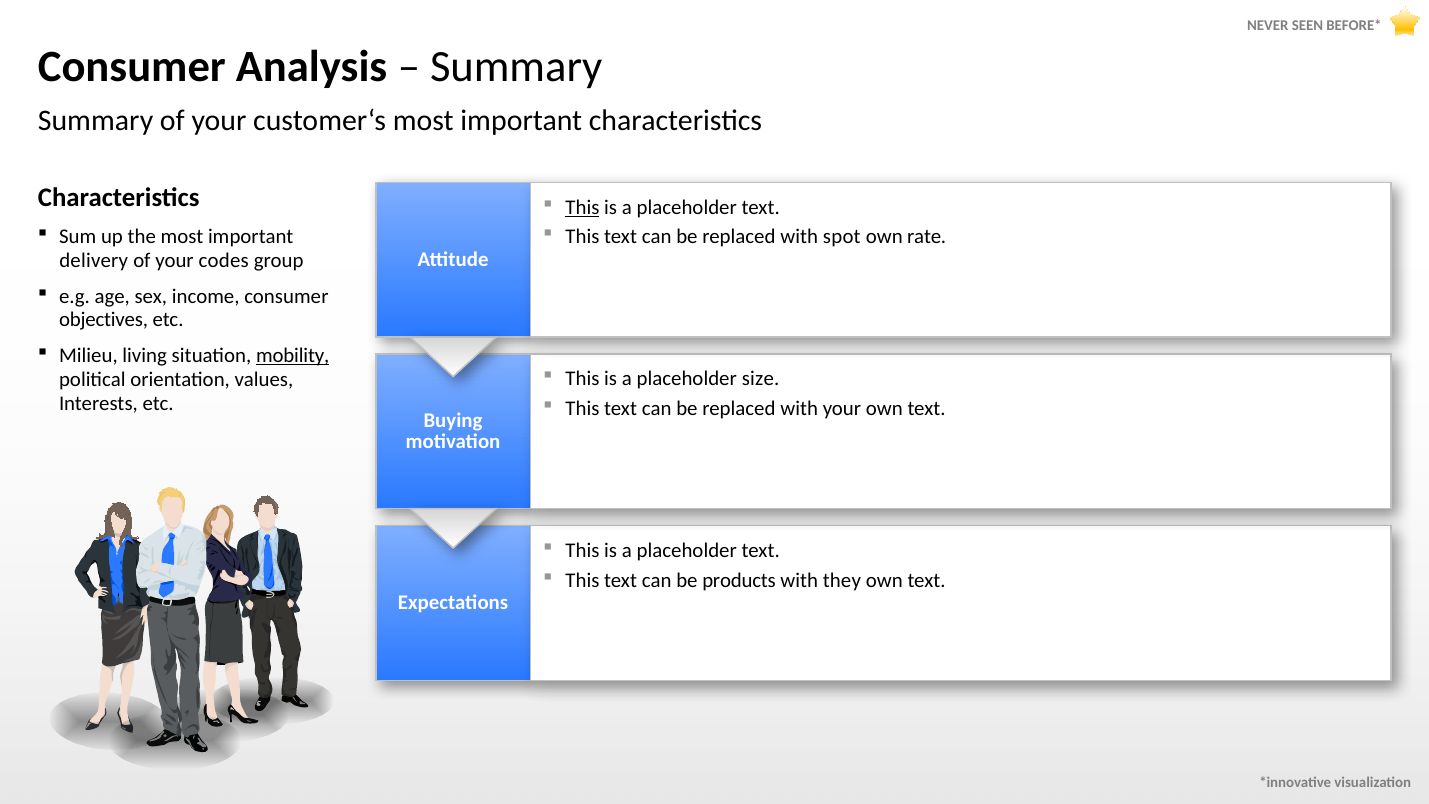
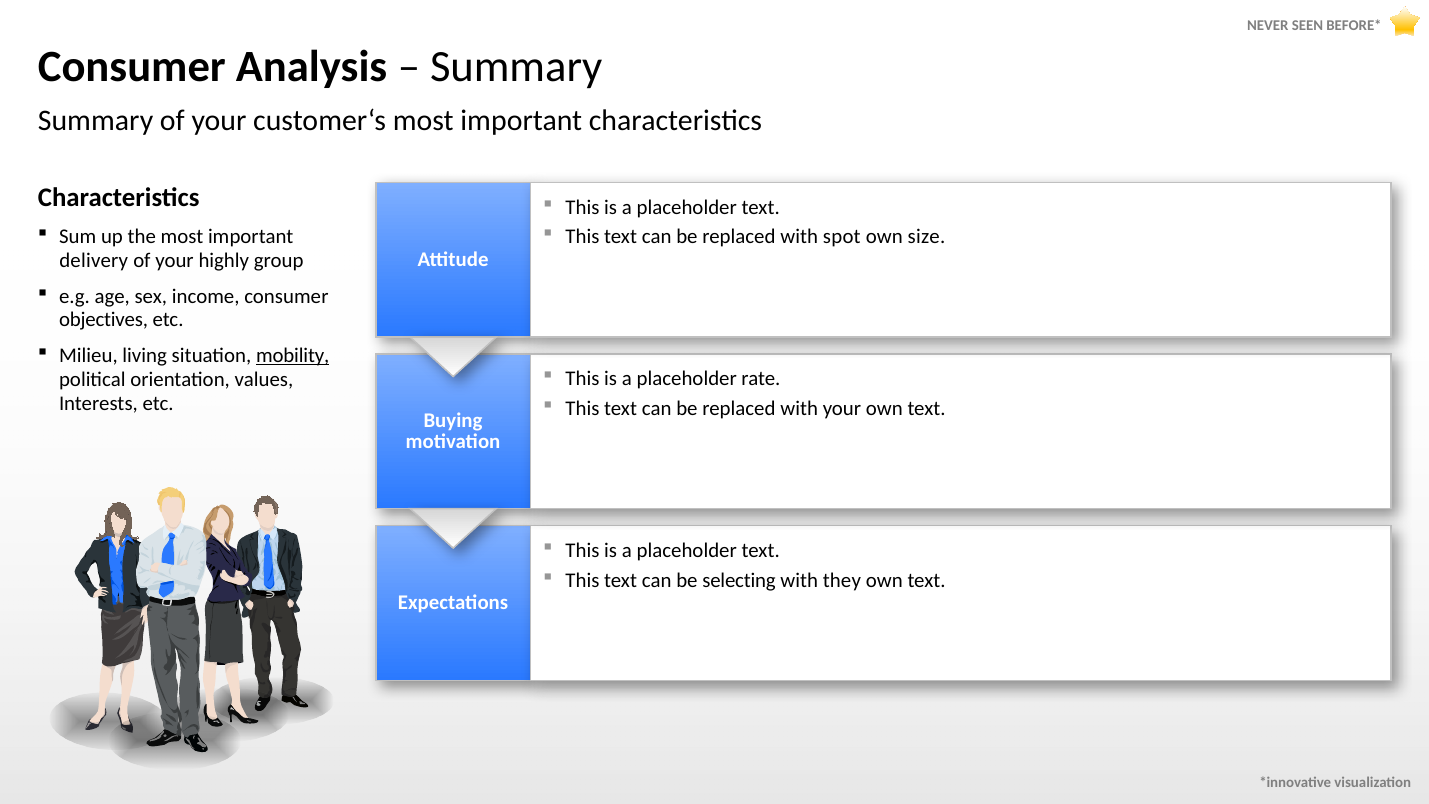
This at (582, 207) underline: present -> none
rate: rate -> size
codes: codes -> highly
size: size -> rate
products: products -> selecting
